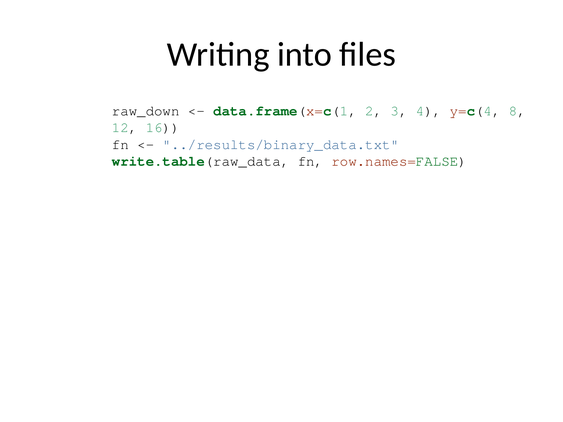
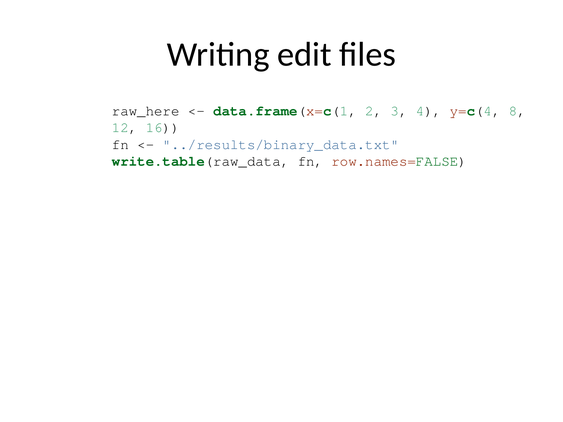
into: into -> edit
raw_down: raw_down -> raw_here
